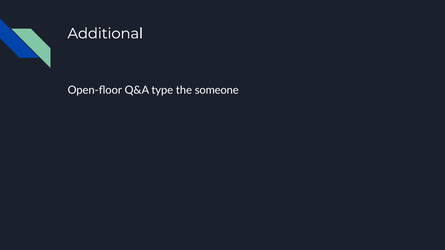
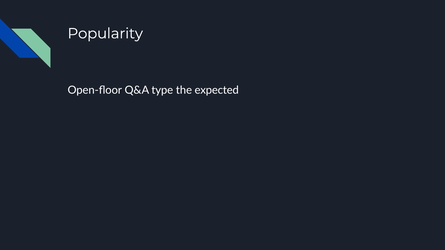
Additional: Additional -> Popularity
someone: someone -> expected
